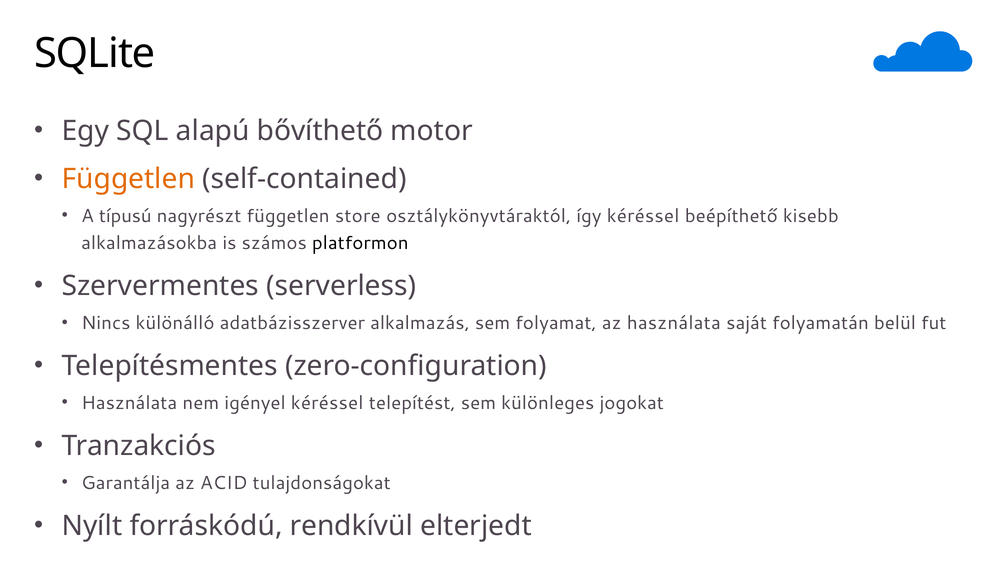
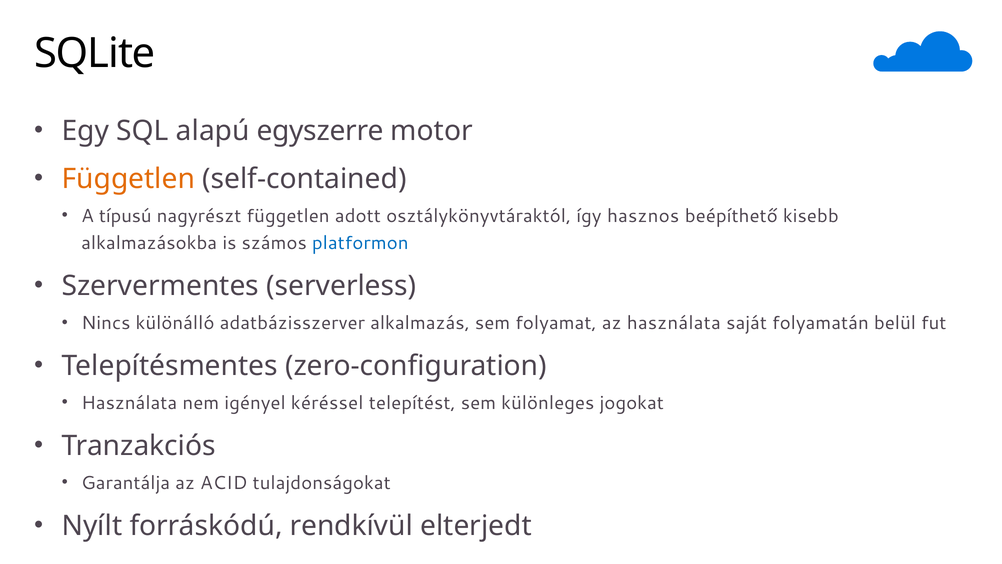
bővíthető: bővíthető -> egyszerre
store: store -> adott
így kéréssel: kéréssel -> hasznos
platformon colour: black -> blue
